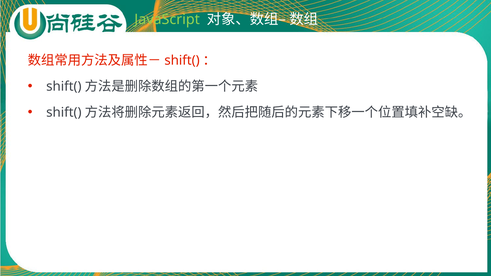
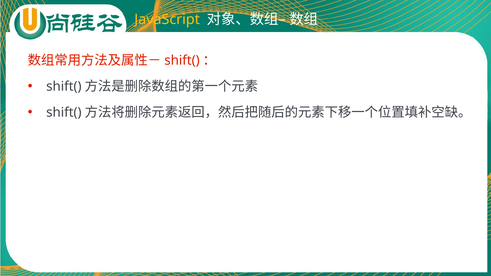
JavaScript colour: light green -> yellow
